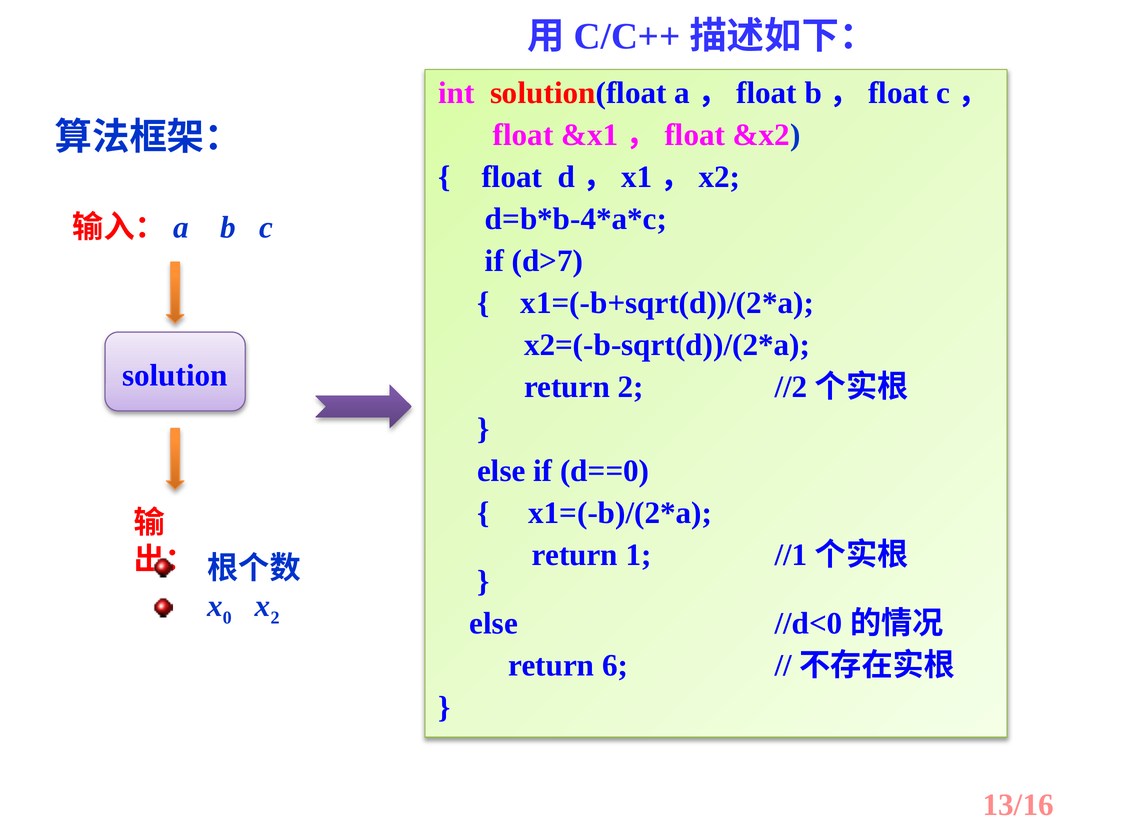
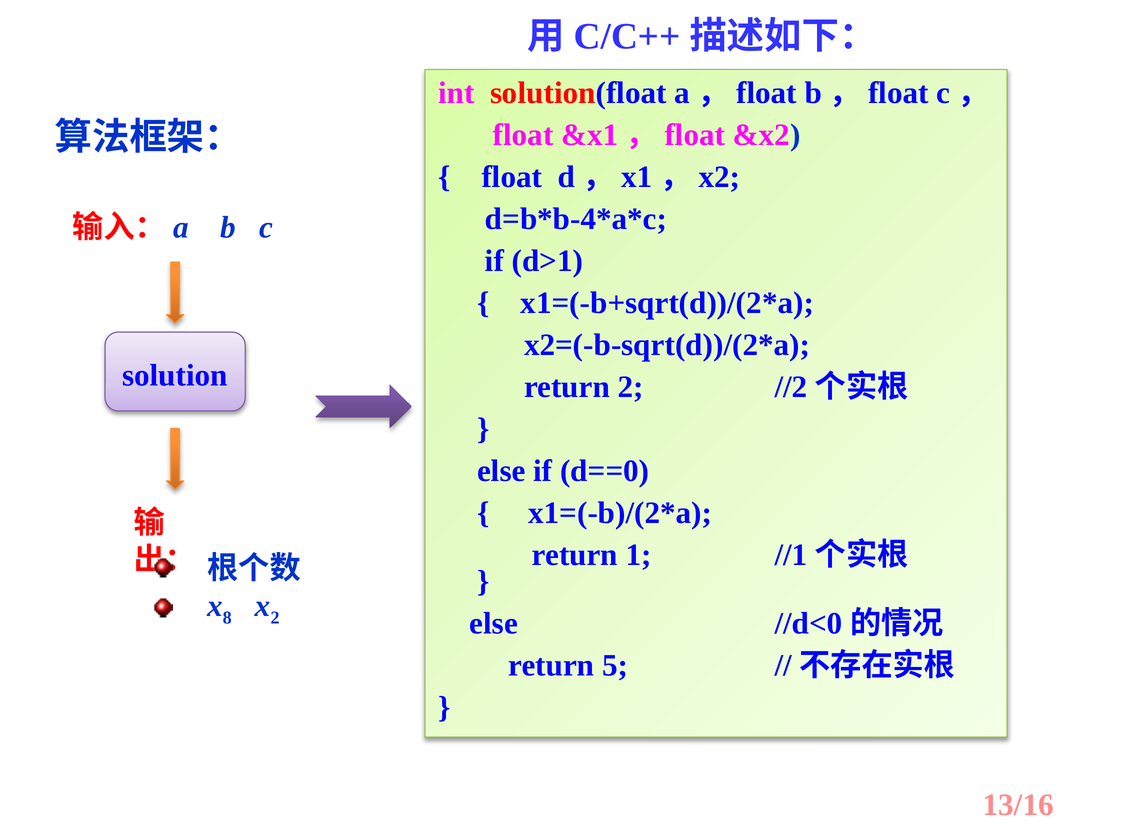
d>7: d>7 -> d>1
0: 0 -> 8
6: 6 -> 5
